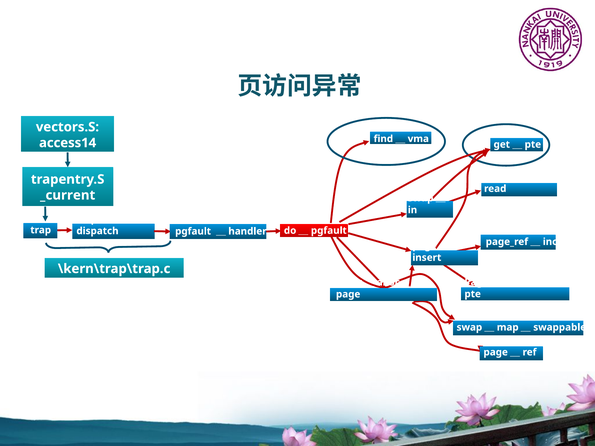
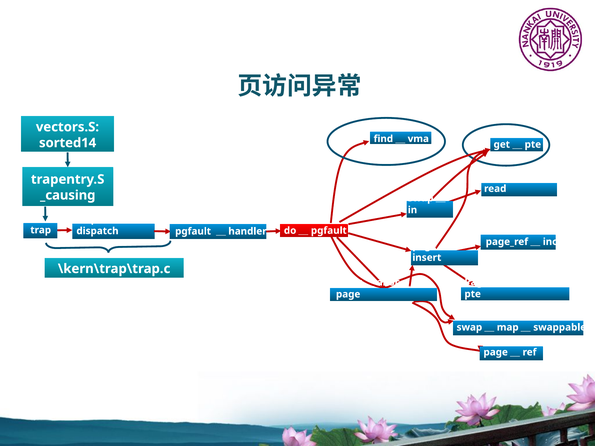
access14: access14 -> sorted14
_current: _current -> _causing
